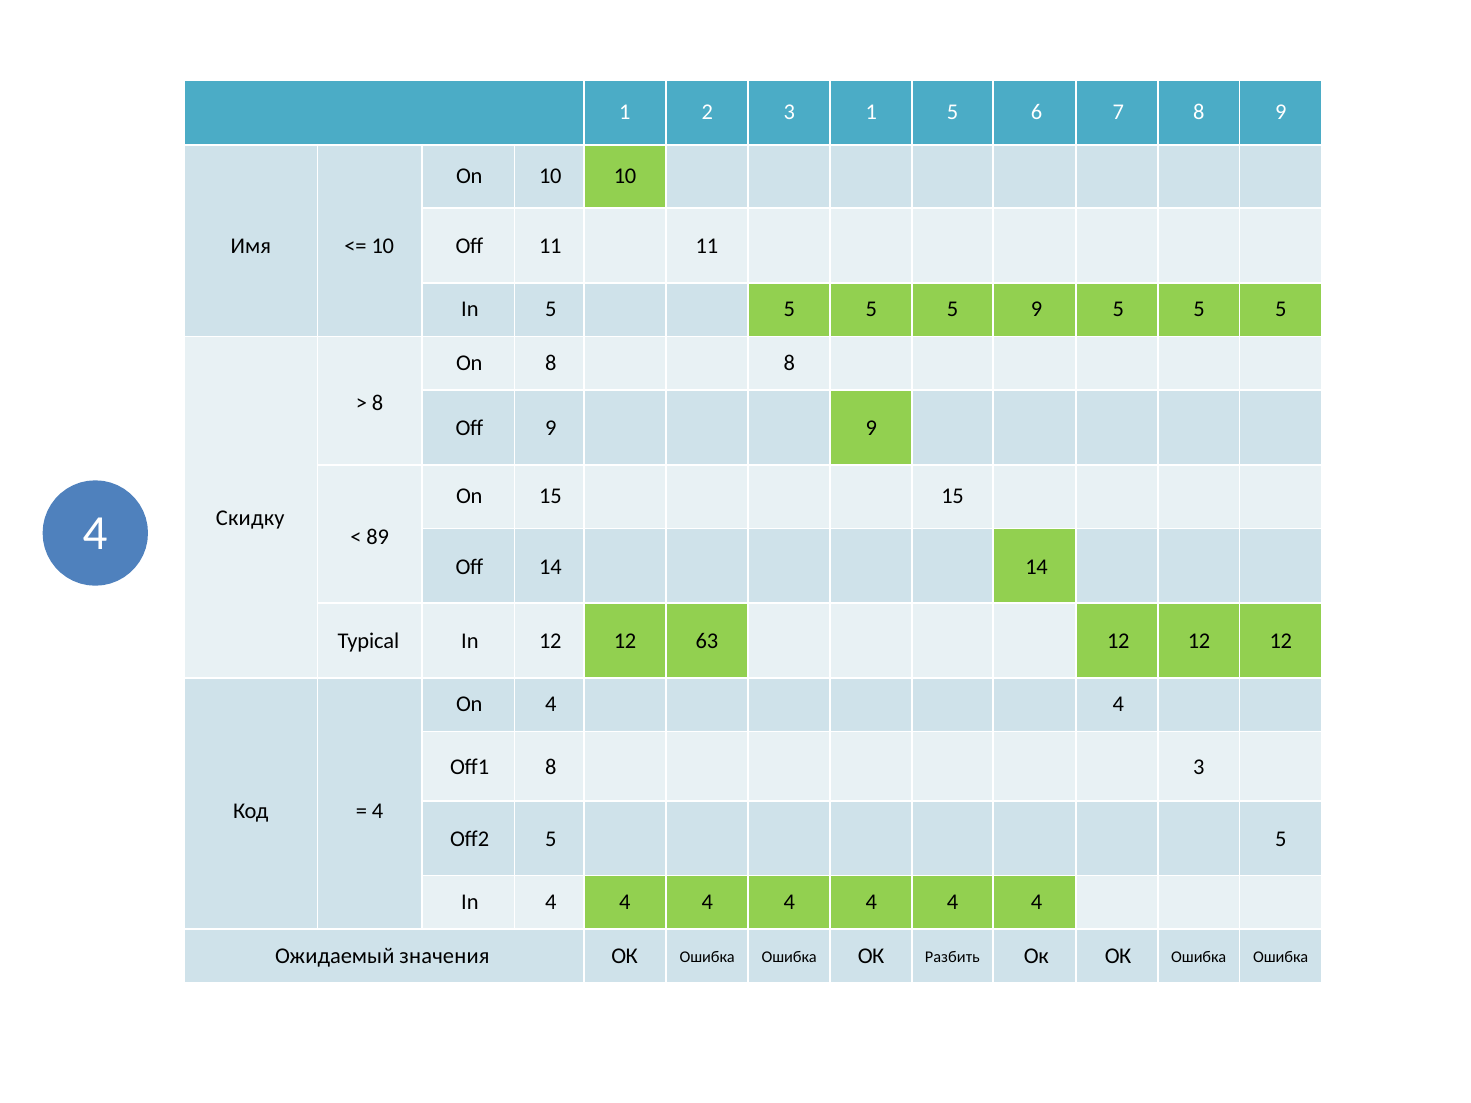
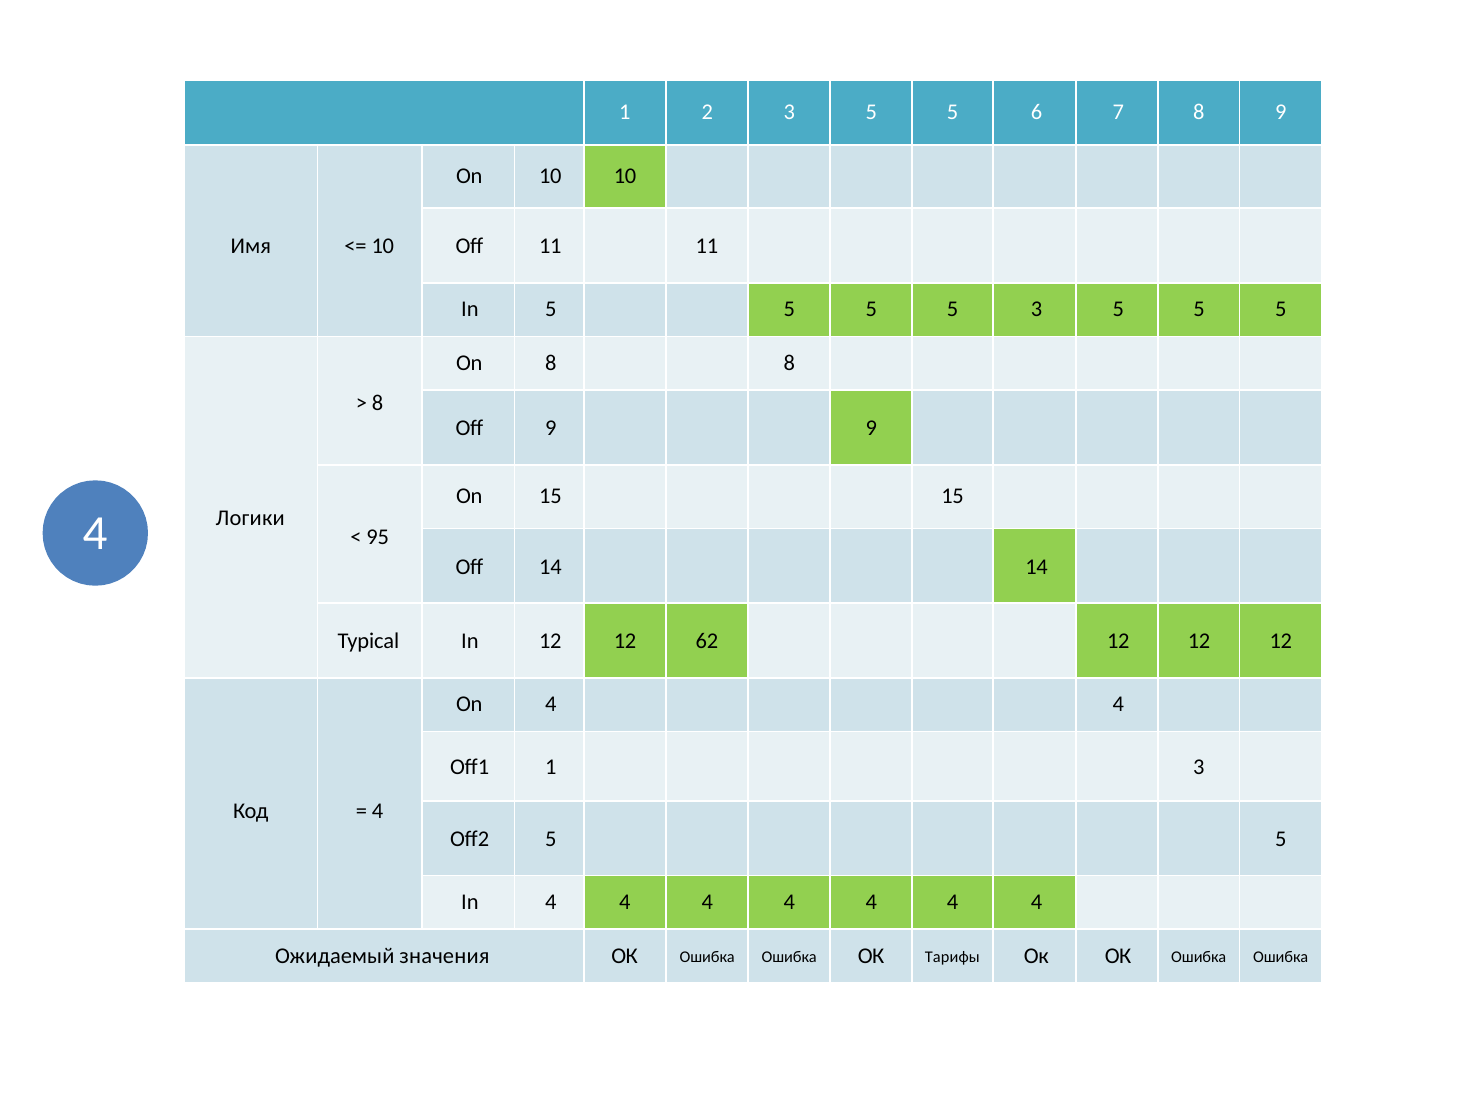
2 3 1: 1 -> 5
5 9: 9 -> 3
Скидку: Скидку -> Логики
89: 89 -> 95
63: 63 -> 62
Off1 8: 8 -> 1
Разбить: Разбить -> Тарифы
